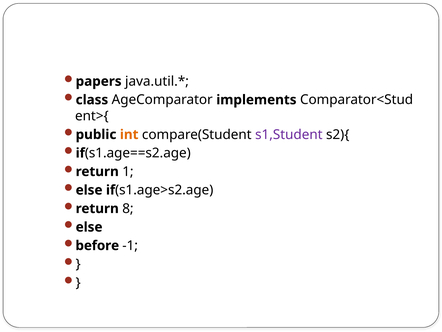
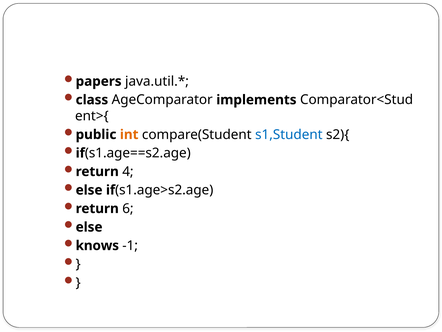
s1,Student colour: purple -> blue
1: 1 -> 4
8: 8 -> 6
before: before -> knows
